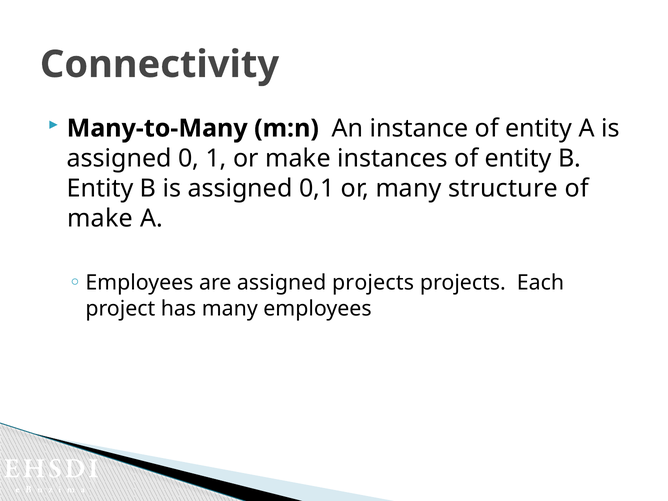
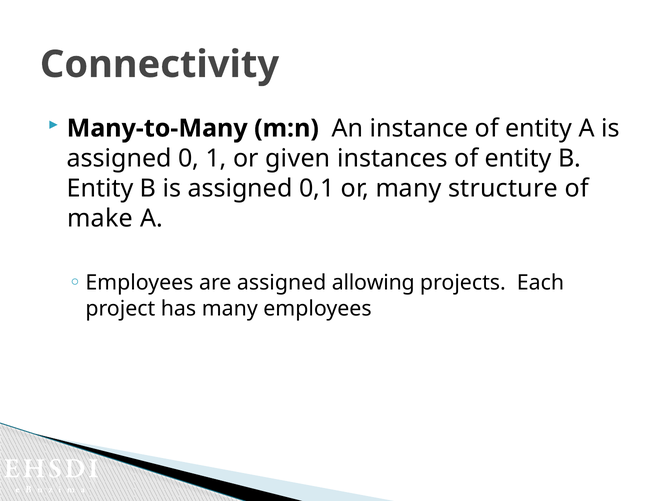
or make: make -> given
assigned projects: projects -> allowing
